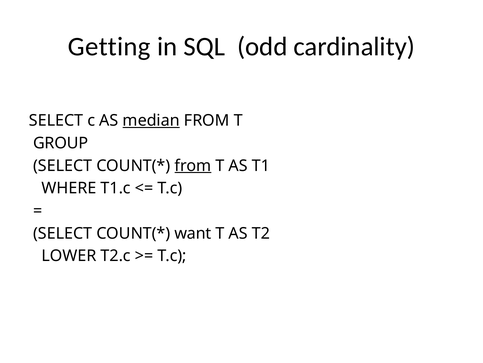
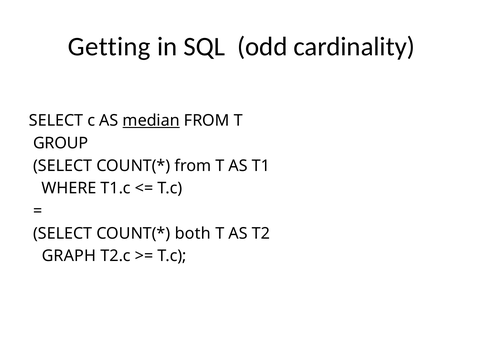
from at (193, 165) underline: present -> none
want: want -> both
LOWER: LOWER -> GRAPH
